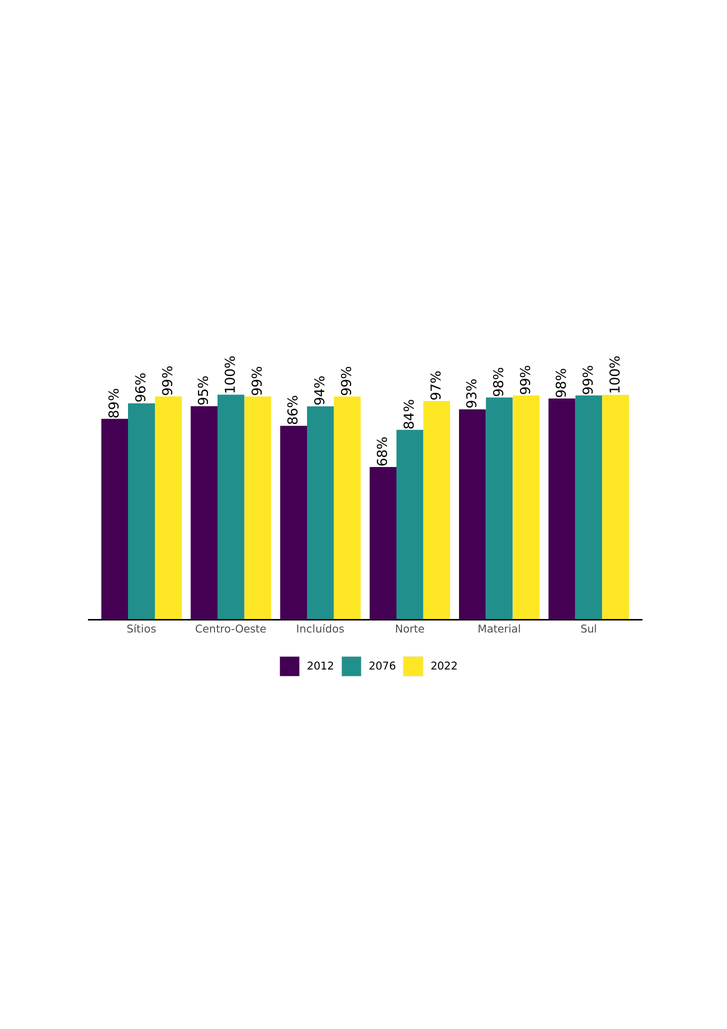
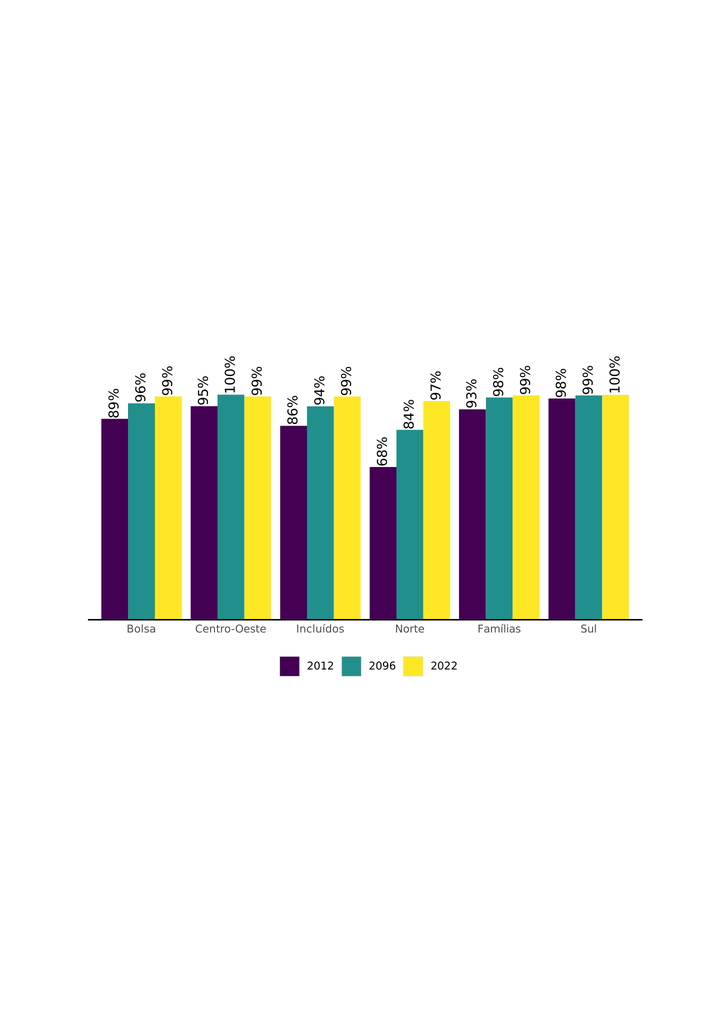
Sítios: Sítios -> Bolsa
Material: Material -> Famílias
2076: 2076 -> 2096
